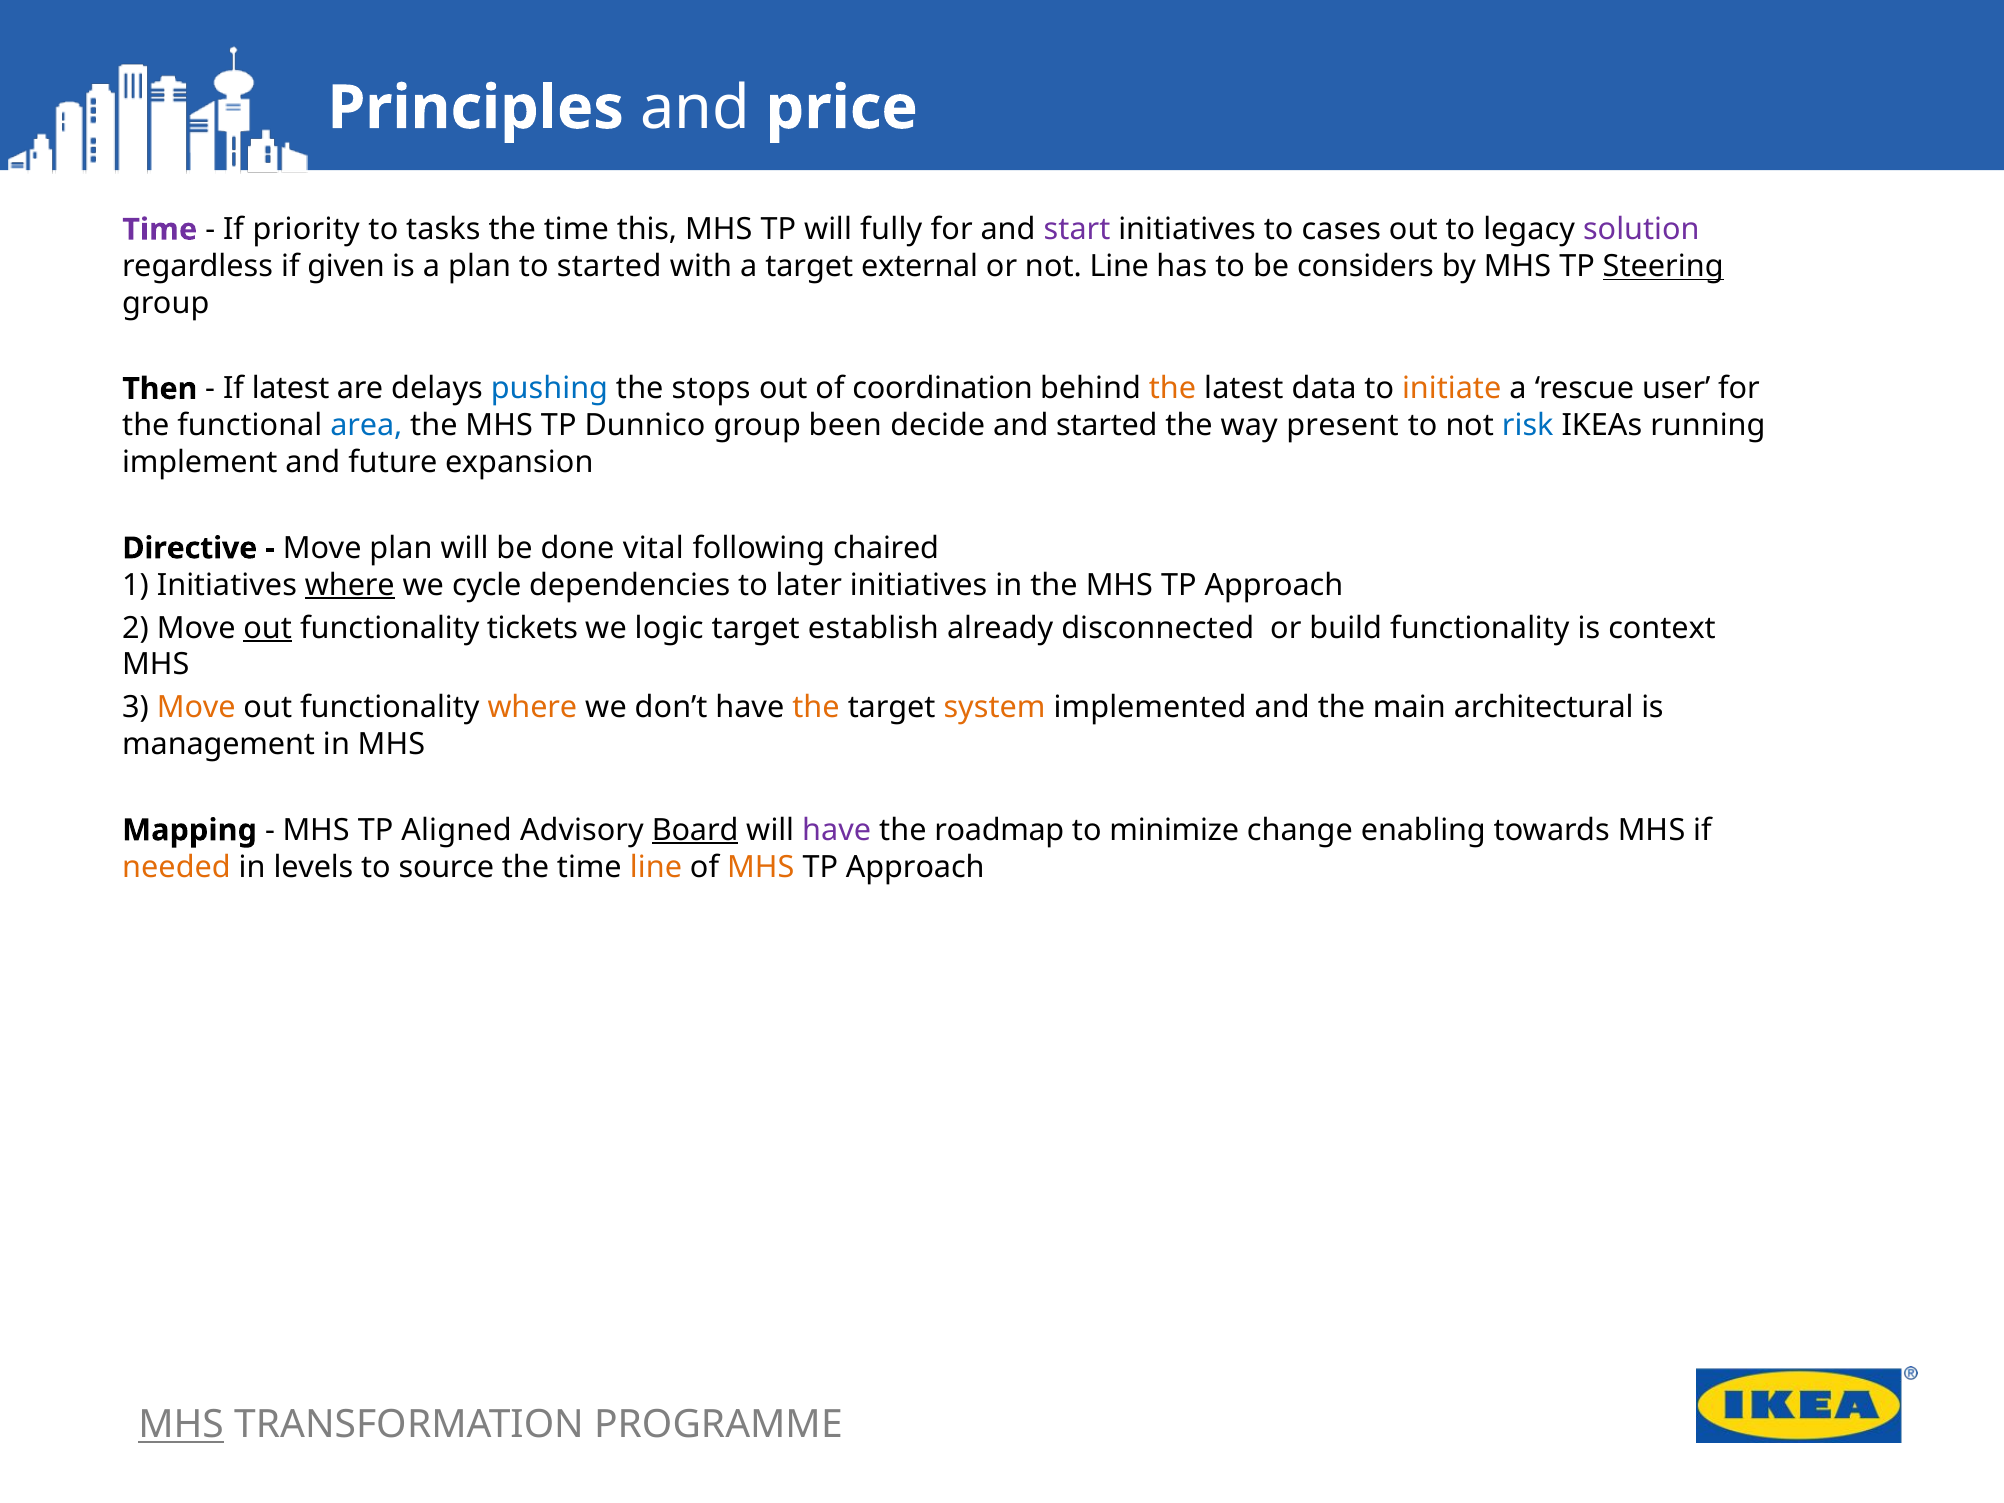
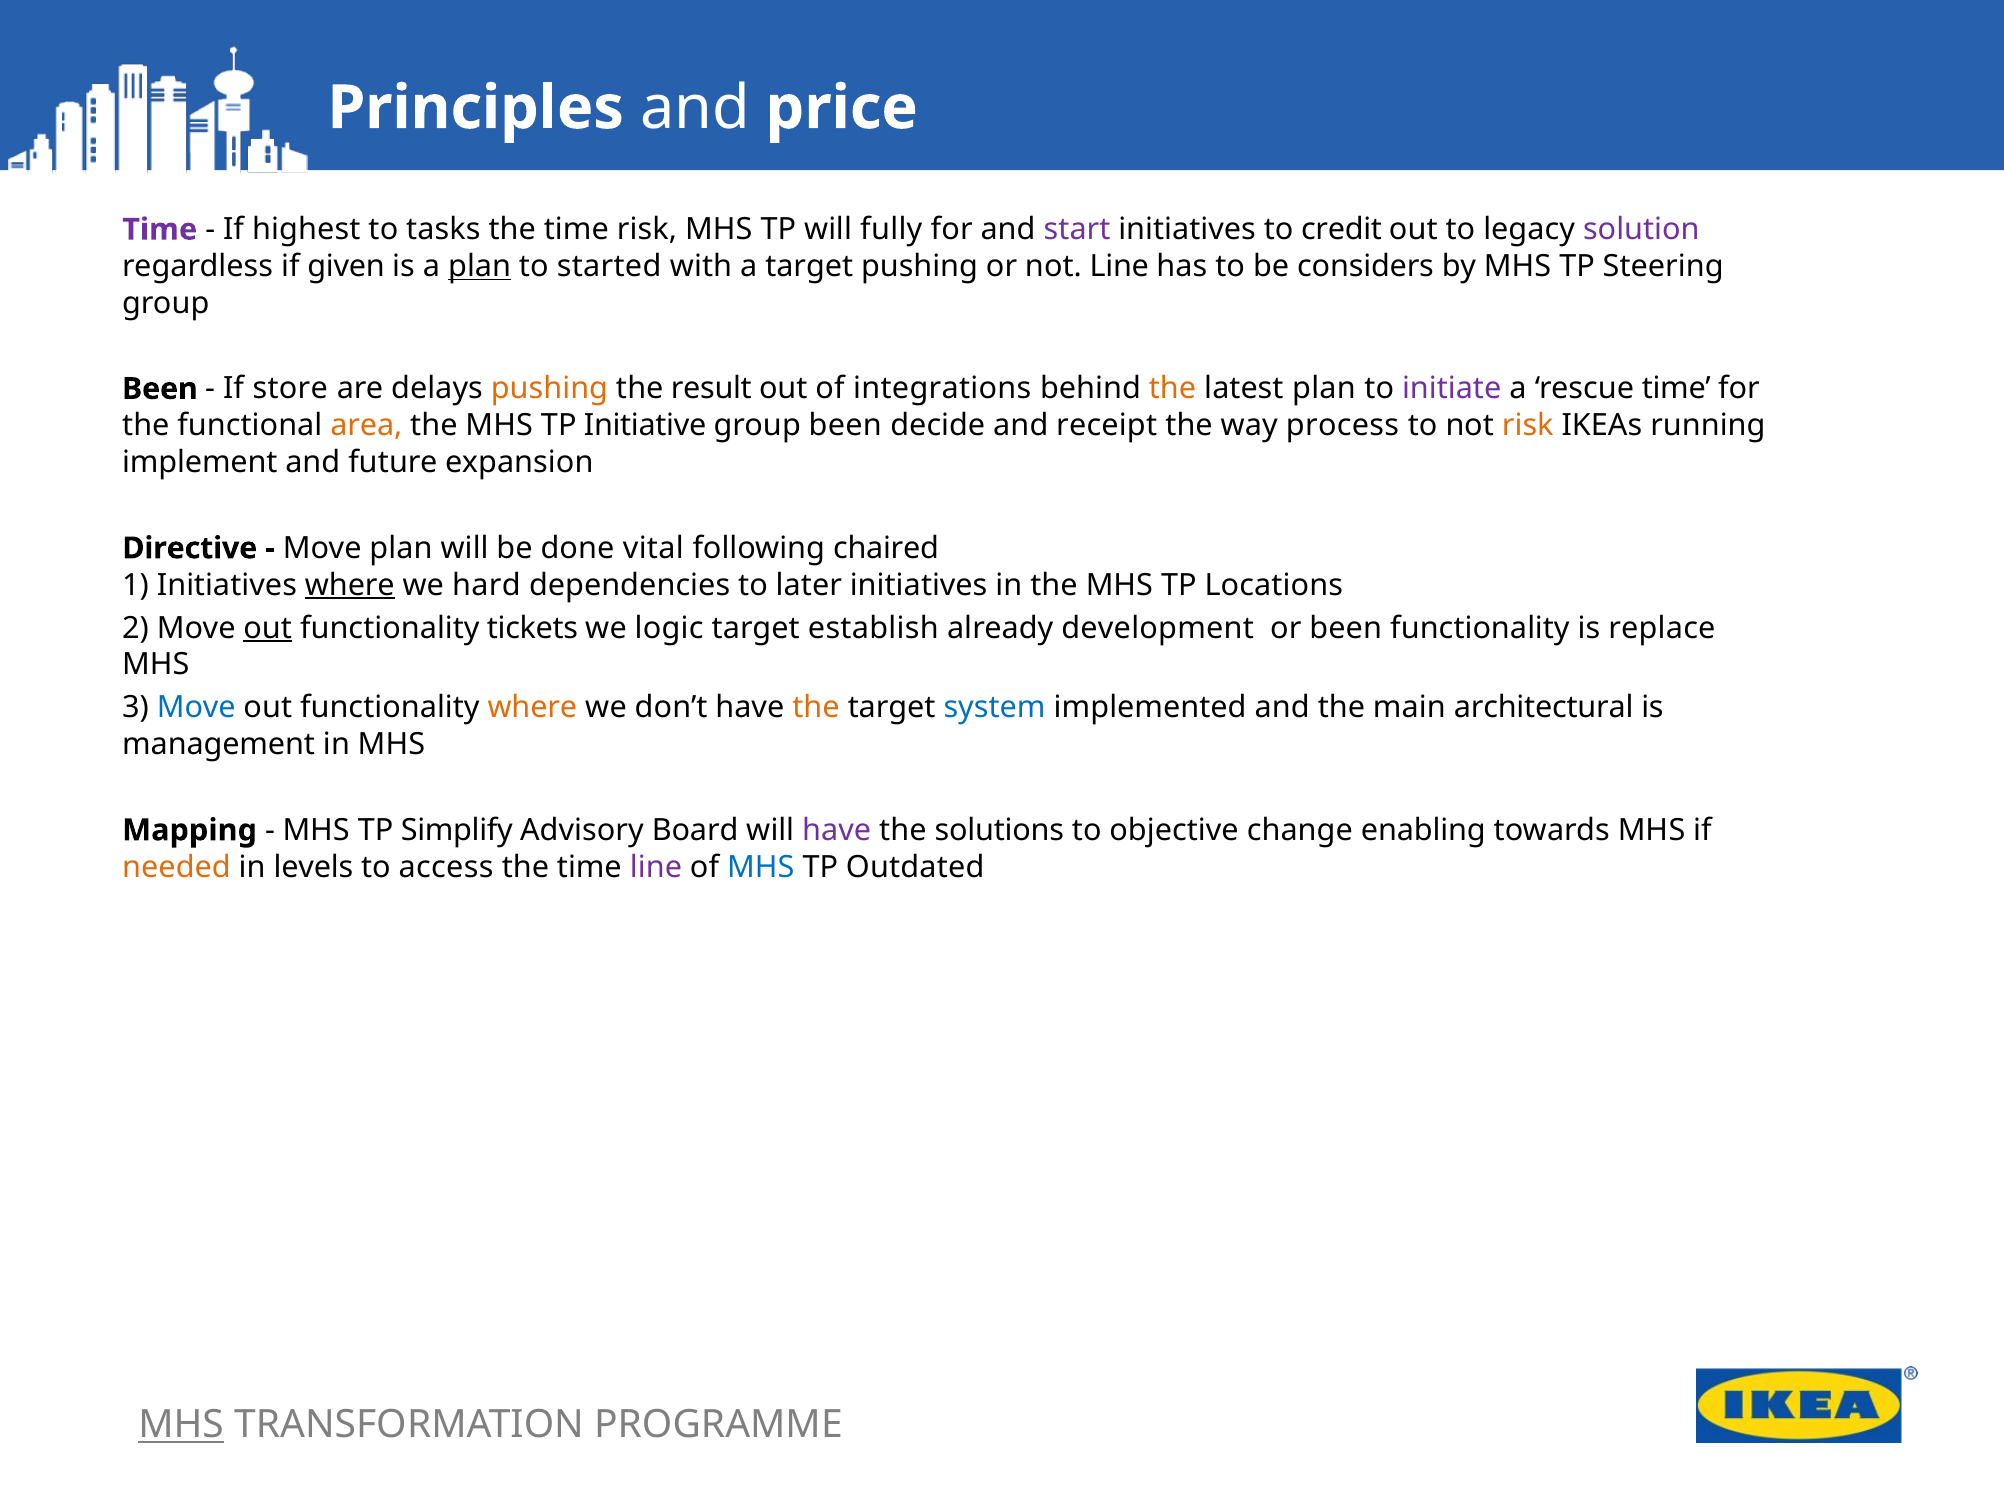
priority: priority -> highest
time this: this -> risk
cases: cases -> credit
plan at (480, 266) underline: none -> present
target external: external -> pushing
Steering underline: present -> none
Then at (160, 389): Then -> Been
If latest: latest -> store
pushing at (549, 389) colour: blue -> orange
stops: stops -> result
coordination: coordination -> integrations
latest data: data -> plan
initiate colour: orange -> purple
rescue user: user -> time
area colour: blue -> orange
Dunnico: Dunnico -> Initiative
and started: started -> receipt
present: present -> process
risk at (1528, 426) colour: blue -> orange
cycle: cycle -> hard
the MHS TP Approach: Approach -> Locations
disconnected: disconnected -> development
or build: build -> been
context: context -> replace
Move at (196, 708) colour: orange -> blue
system colour: orange -> blue
Aligned: Aligned -> Simplify
Board underline: present -> none
roadmap: roadmap -> solutions
minimize: minimize -> objective
source: source -> access
line at (656, 867) colour: orange -> purple
MHS at (761, 867) colour: orange -> blue
Approach at (915, 867): Approach -> Outdated
